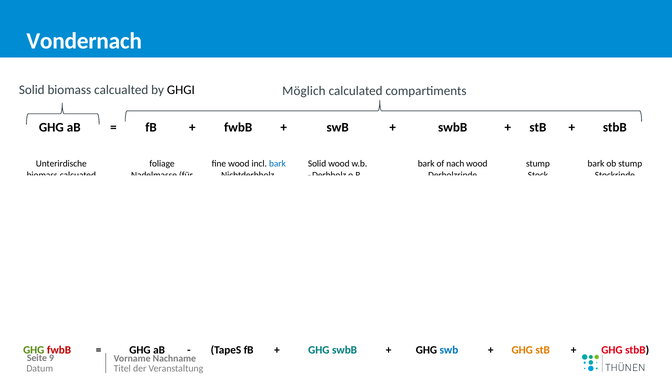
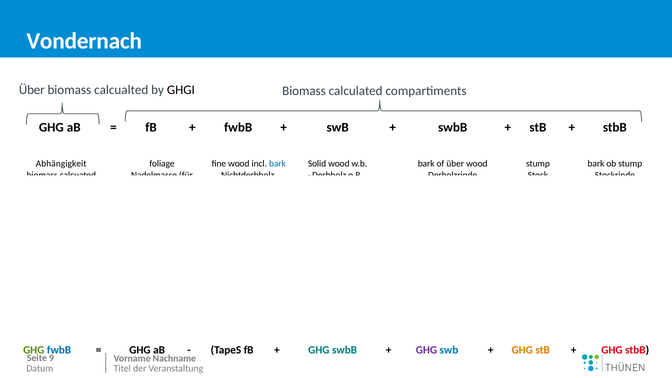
Solid at (32, 90): Solid -> Über
Möglich at (304, 91): Möglich -> Biomass
Unterirdische: Unterirdische -> Abhängigkeit
of nach: nach -> über
fwbB at (59, 350) colour: red -> blue
GHG at (426, 350) colour: black -> purple
